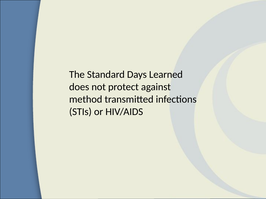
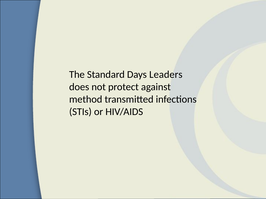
Learned: Learned -> Leaders
